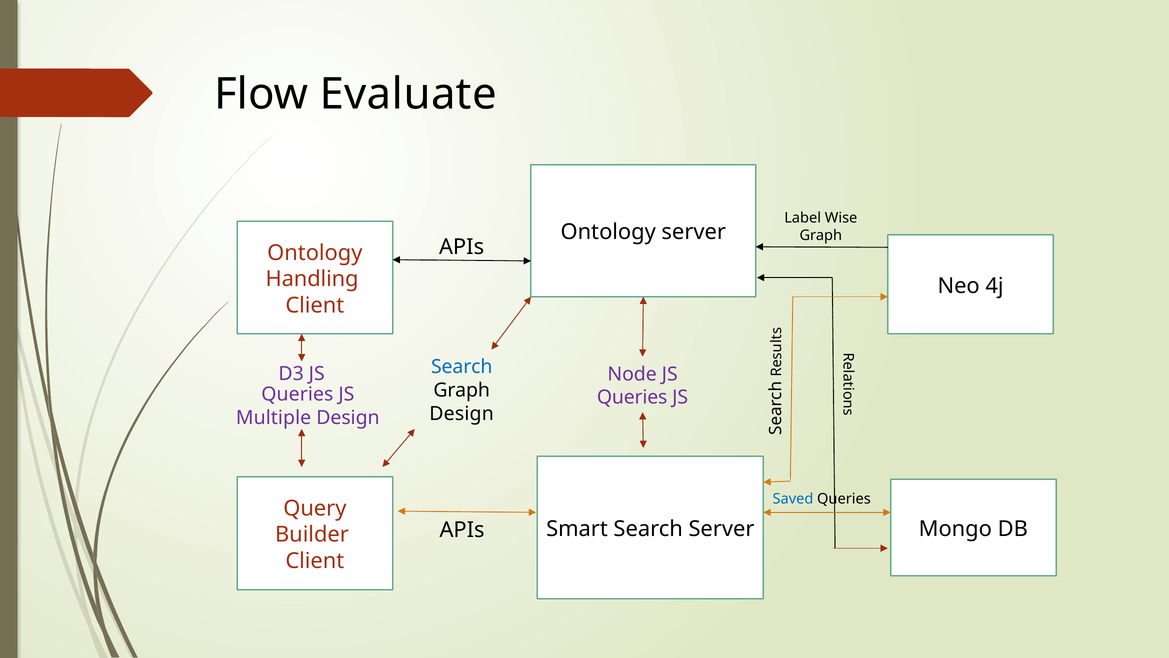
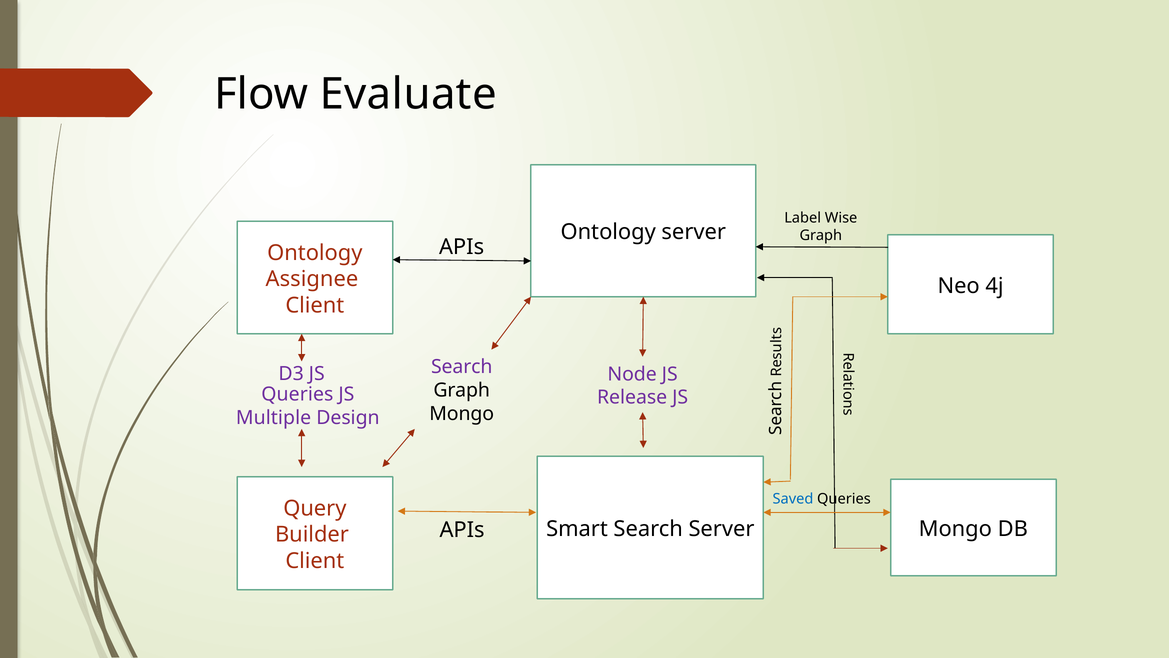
Handling: Handling -> Assignee
Search at (462, 367) colour: blue -> purple
Queries at (632, 397): Queries -> Release
Design at (462, 414): Design -> Mongo
